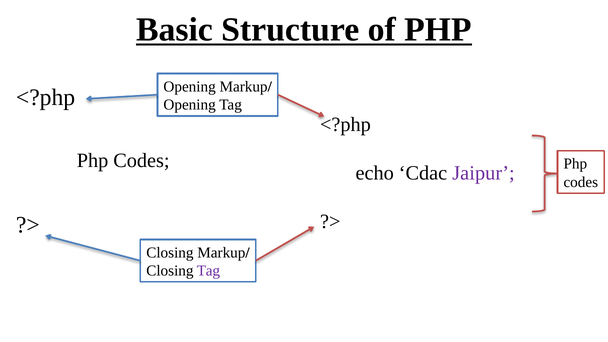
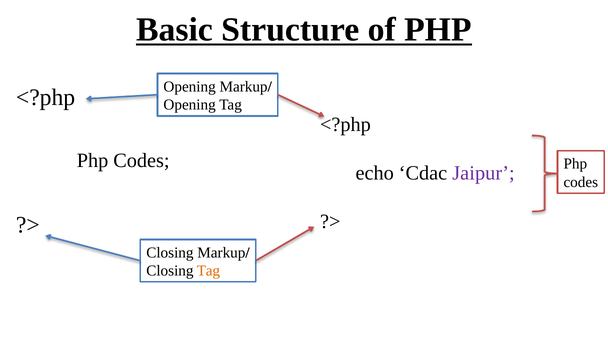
Tag at (208, 271) colour: purple -> orange
